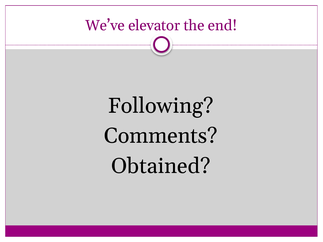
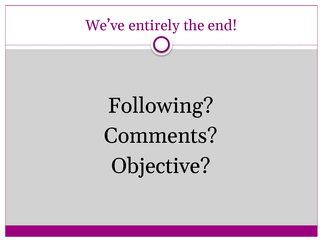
elevator: elevator -> entirely
Obtained: Obtained -> Objective
